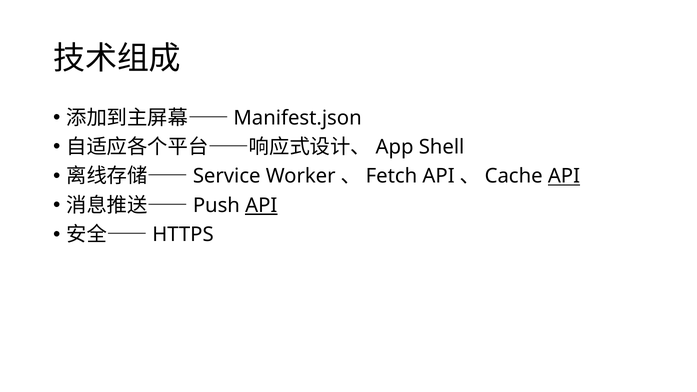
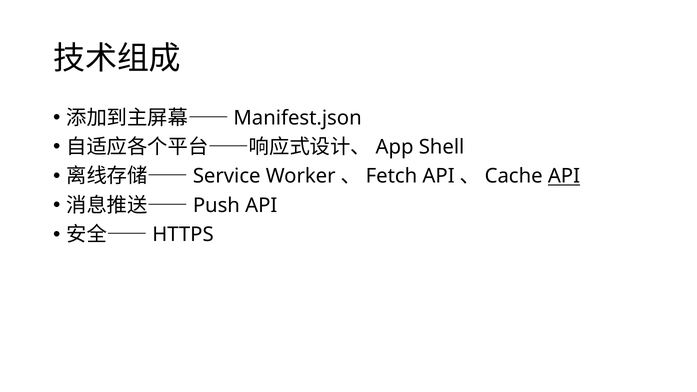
API at (261, 206) underline: present -> none
